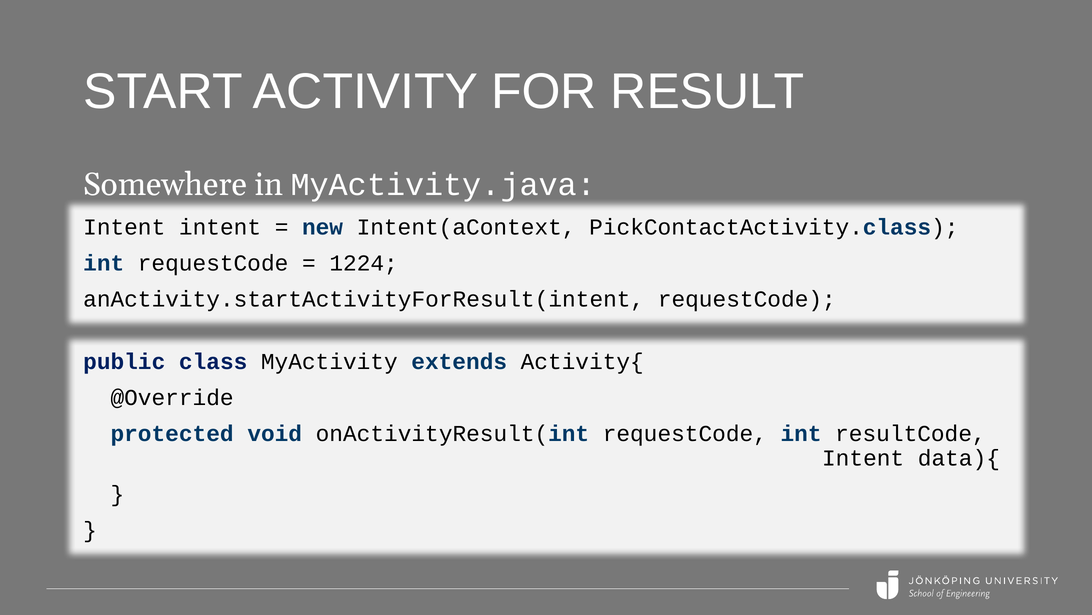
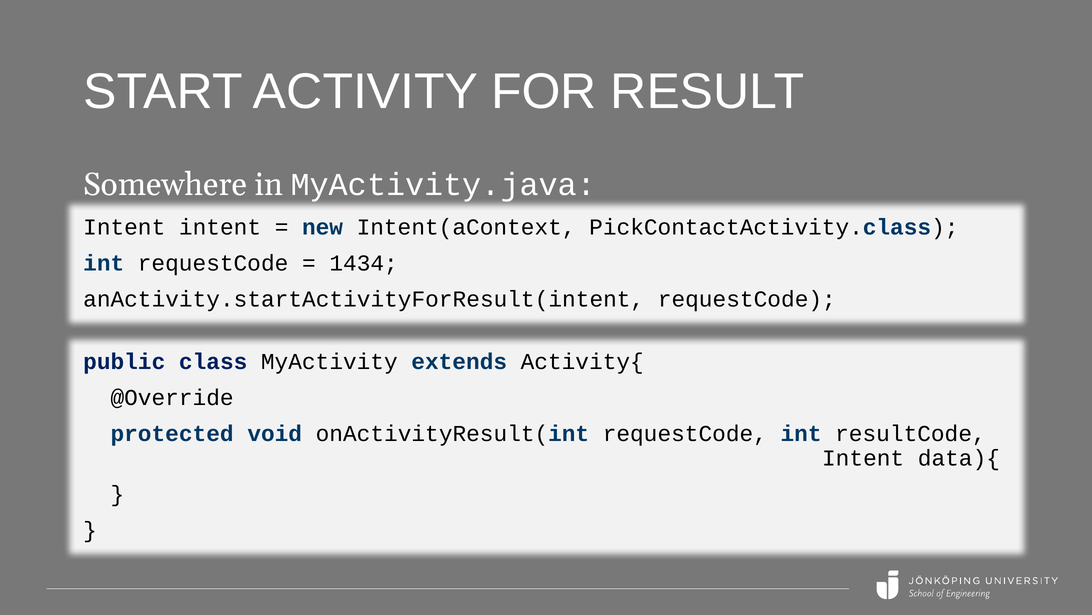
1224: 1224 -> 1434
